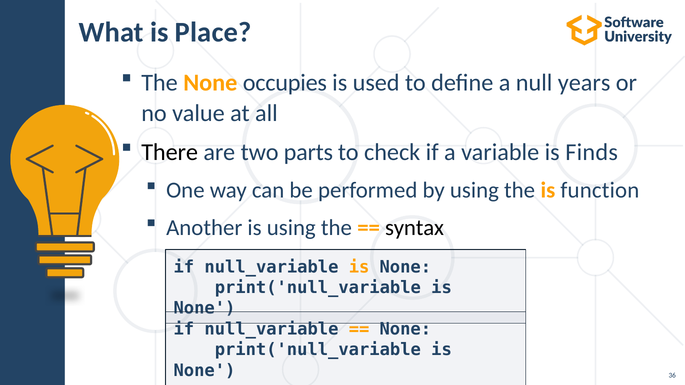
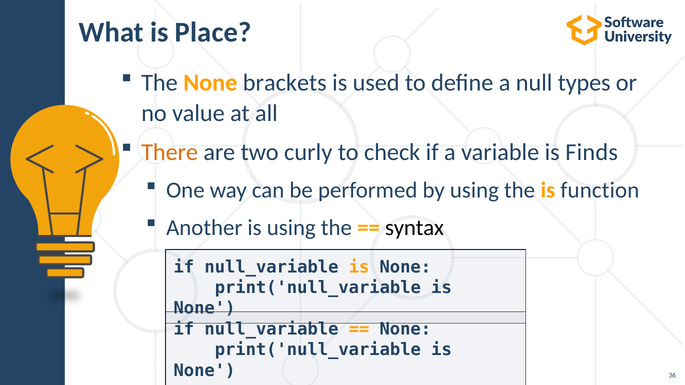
occupies: occupies -> brackets
years: years -> types
There colour: black -> orange
parts: parts -> curly
